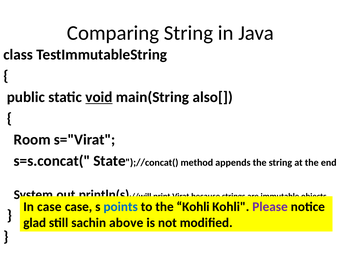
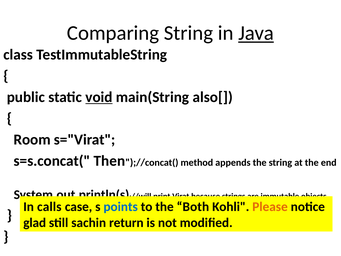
Java underline: none -> present
State: State -> Then
In case: case -> calls
the Kohli: Kohli -> Both
Please colour: purple -> orange
above: above -> return
